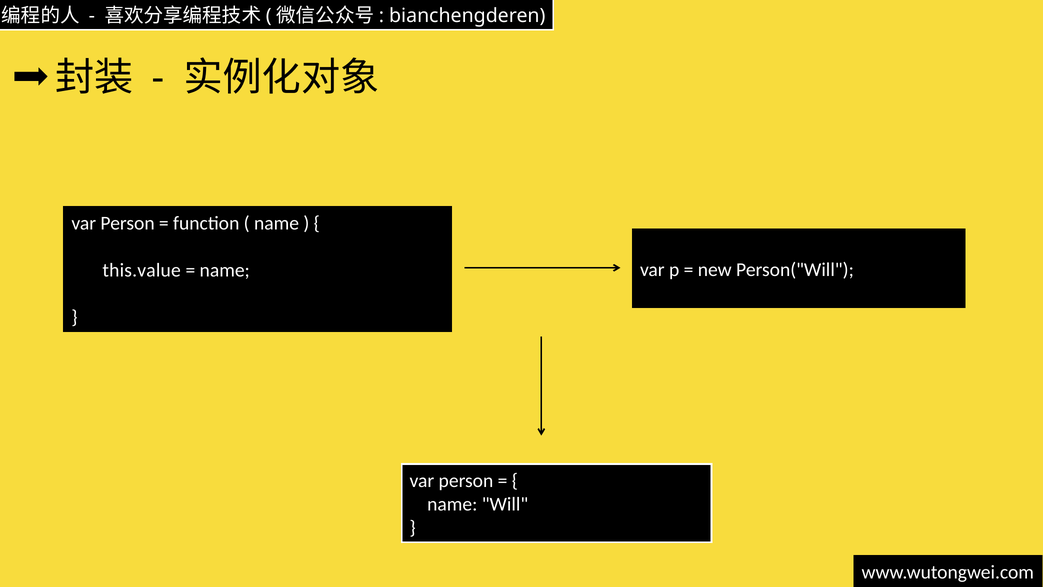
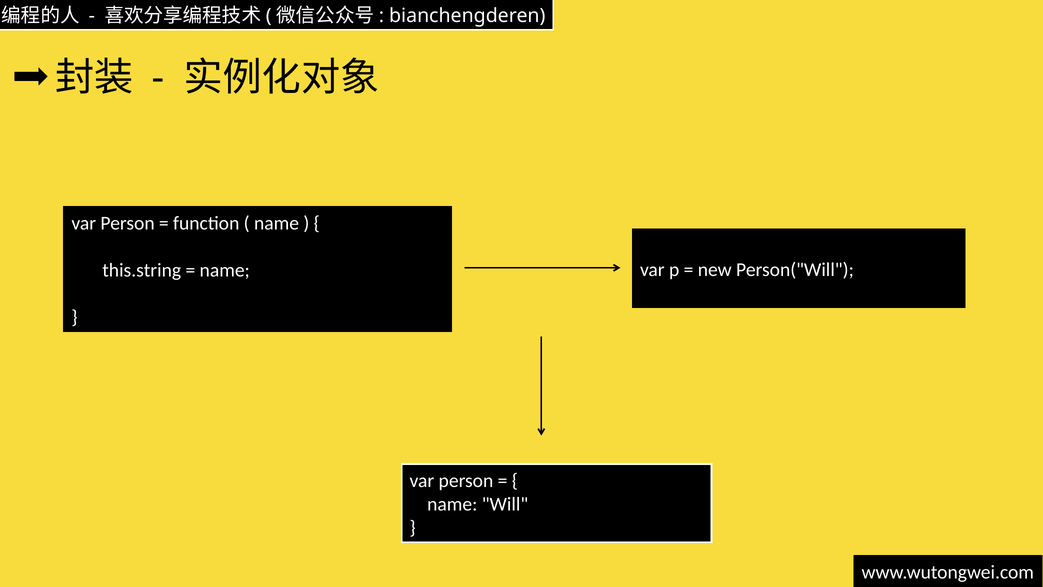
this.value: this.value -> this.string
